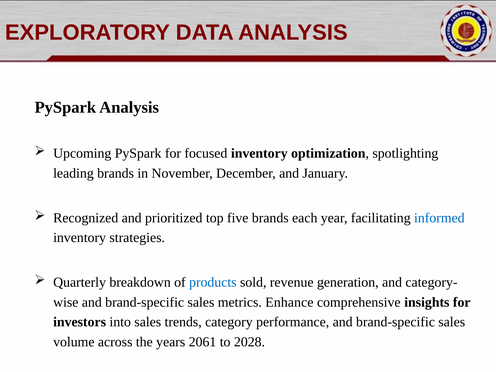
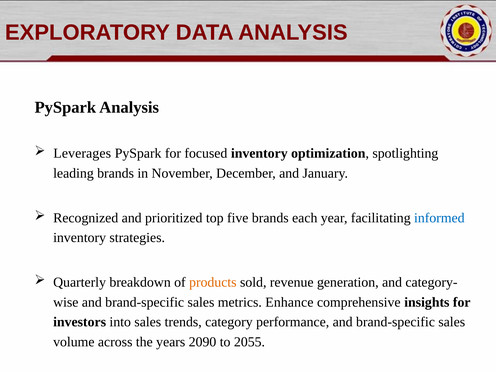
Upcoming: Upcoming -> Leverages
products colour: blue -> orange
2061: 2061 -> 2090
2028: 2028 -> 2055
